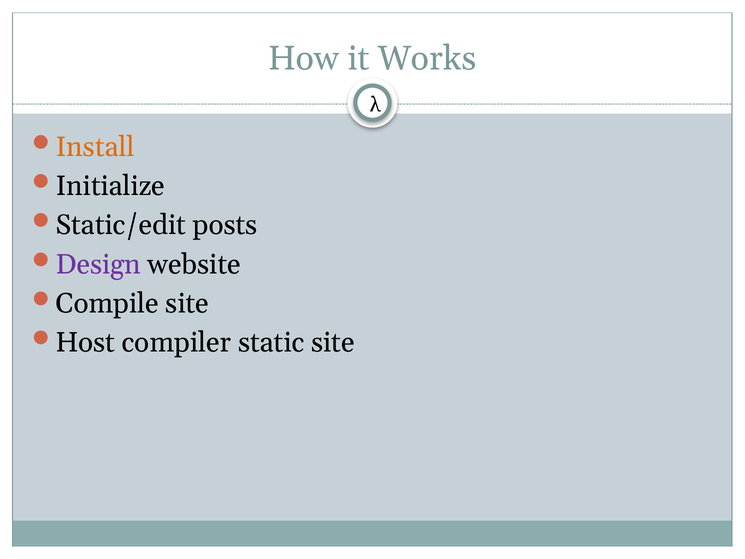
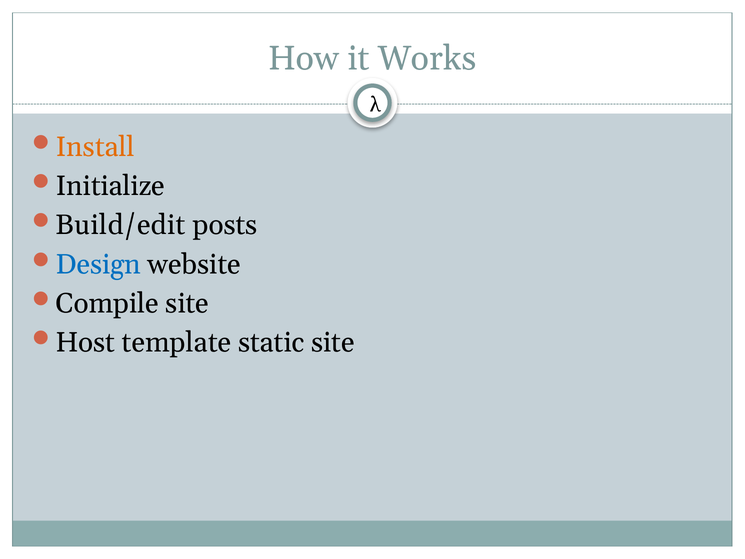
Static/edit: Static/edit -> Build/edit
Design colour: purple -> blue
compiler: compiler -> template
